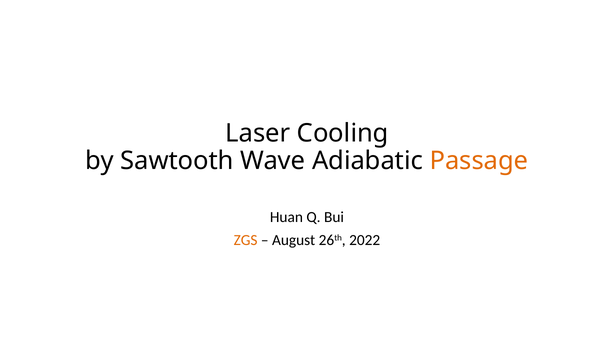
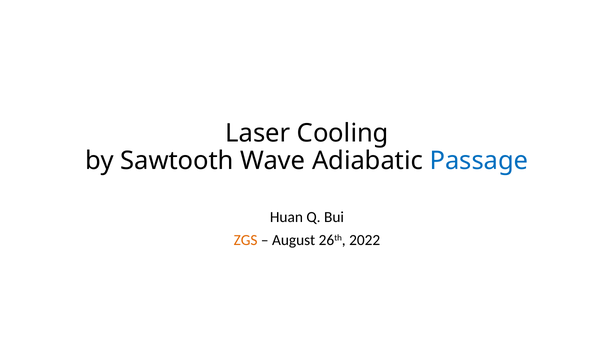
Passage colour: orange -> blue
